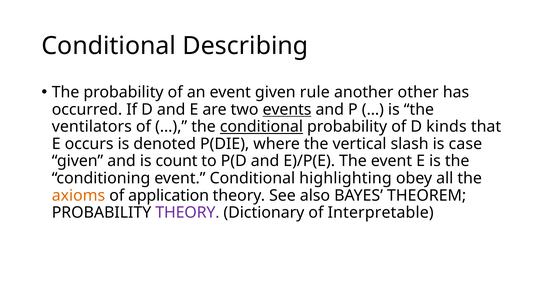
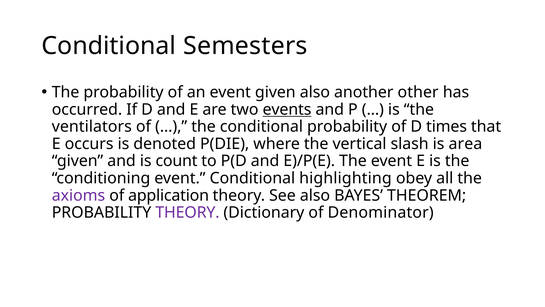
Describing: Describing -> Semesters
given rule: rule -> also
conditional at (261, 126) underline: present -> none
kinds: kinds -> times
case: case -> area
axioms colour: orange -> purple
Interpretable: Interpretable -> Denominator
